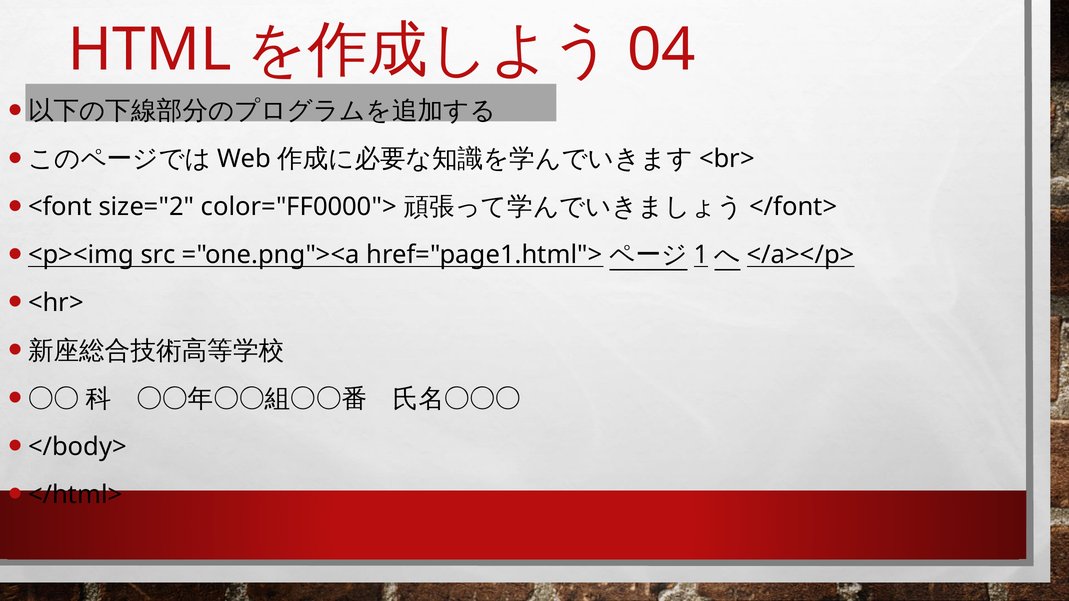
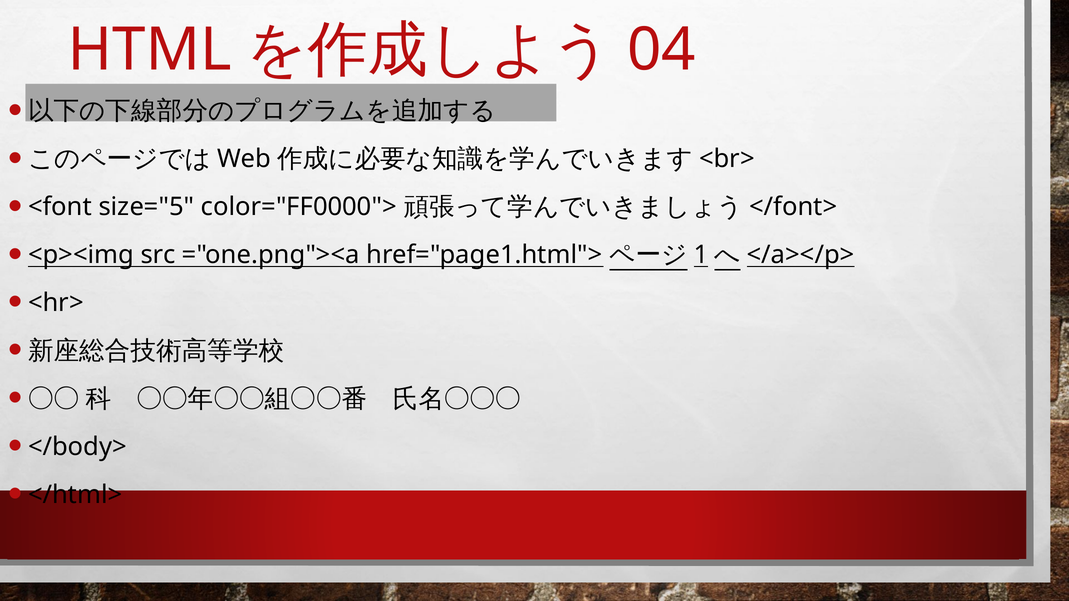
size="2: size="2 -> size="5
